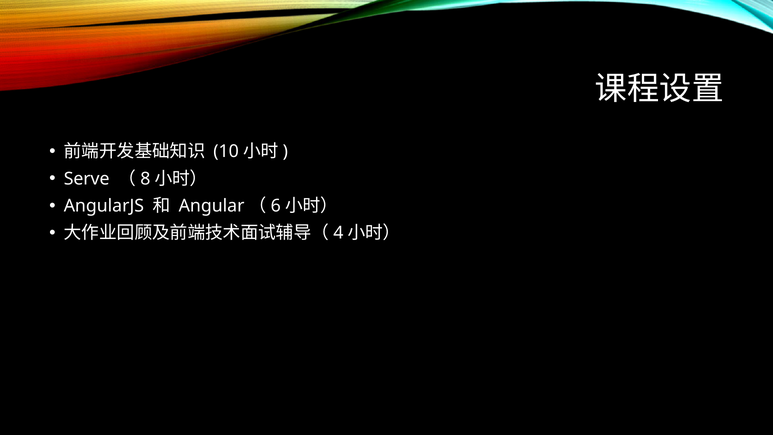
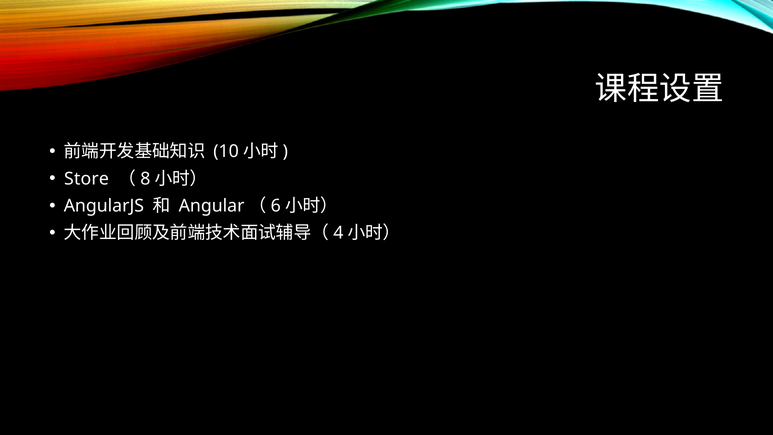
Serve: Serve -> Store
